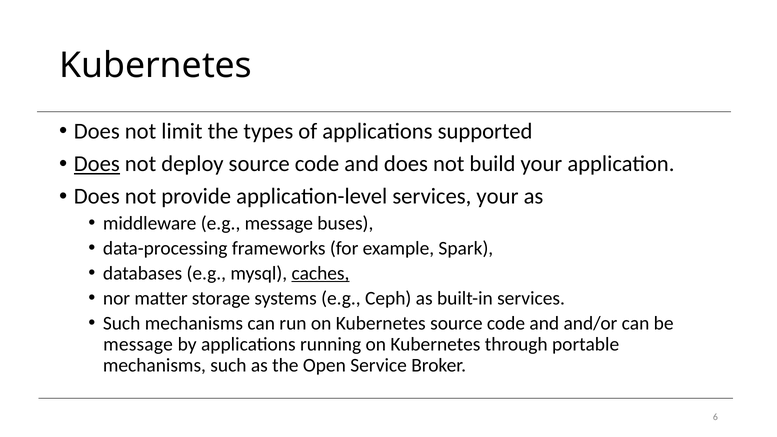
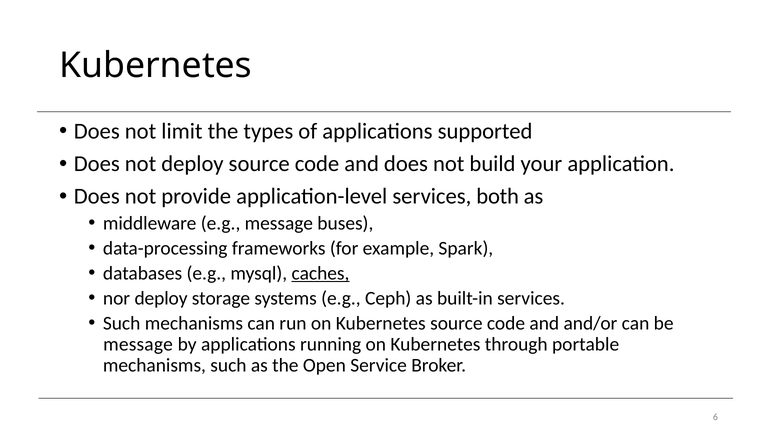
Does at (97, 164) underline: present -> none
services your: your -> both
nor matter: matter -> deploy
